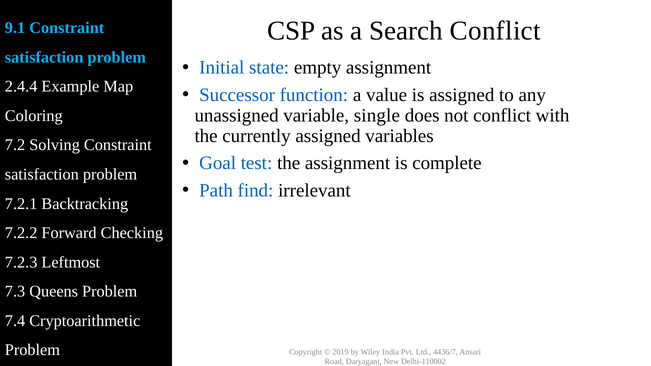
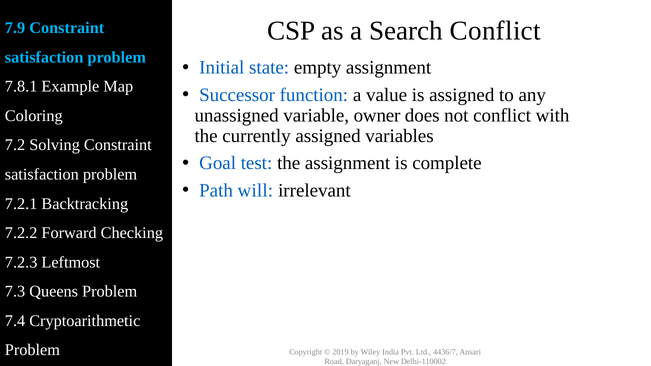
9.1: 9.1 -> 7.9
2.4.4: 2.4.4 -> 7.8.1
single: single -> owner
find: find -> will
